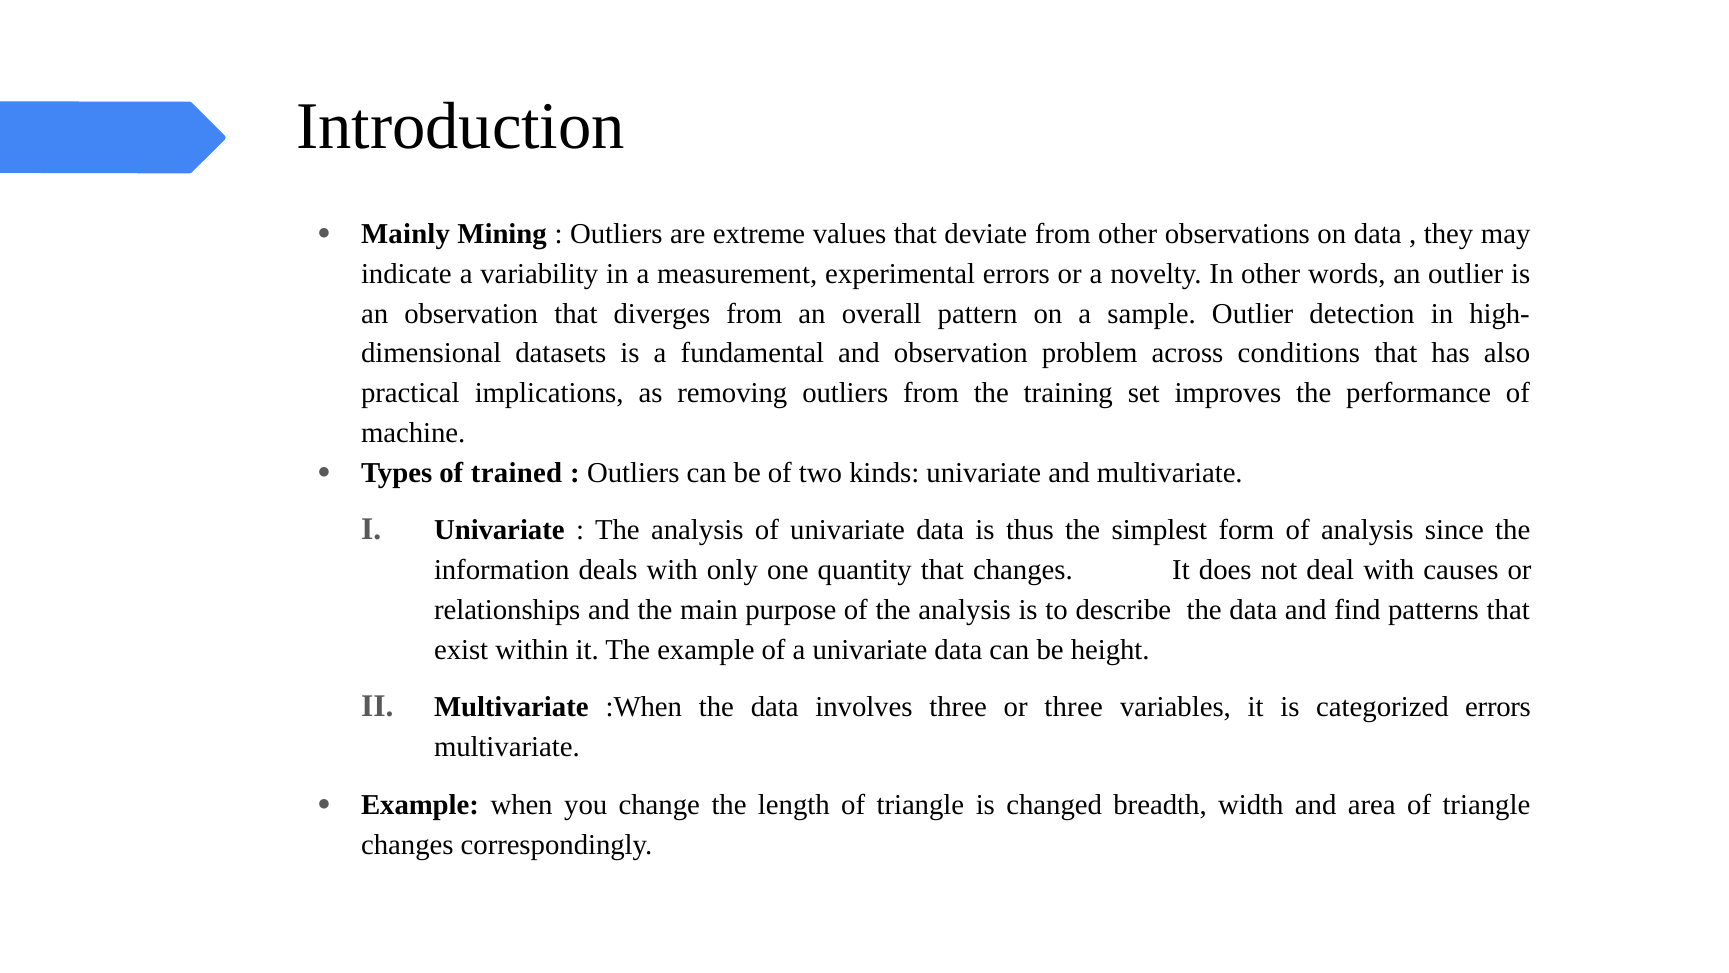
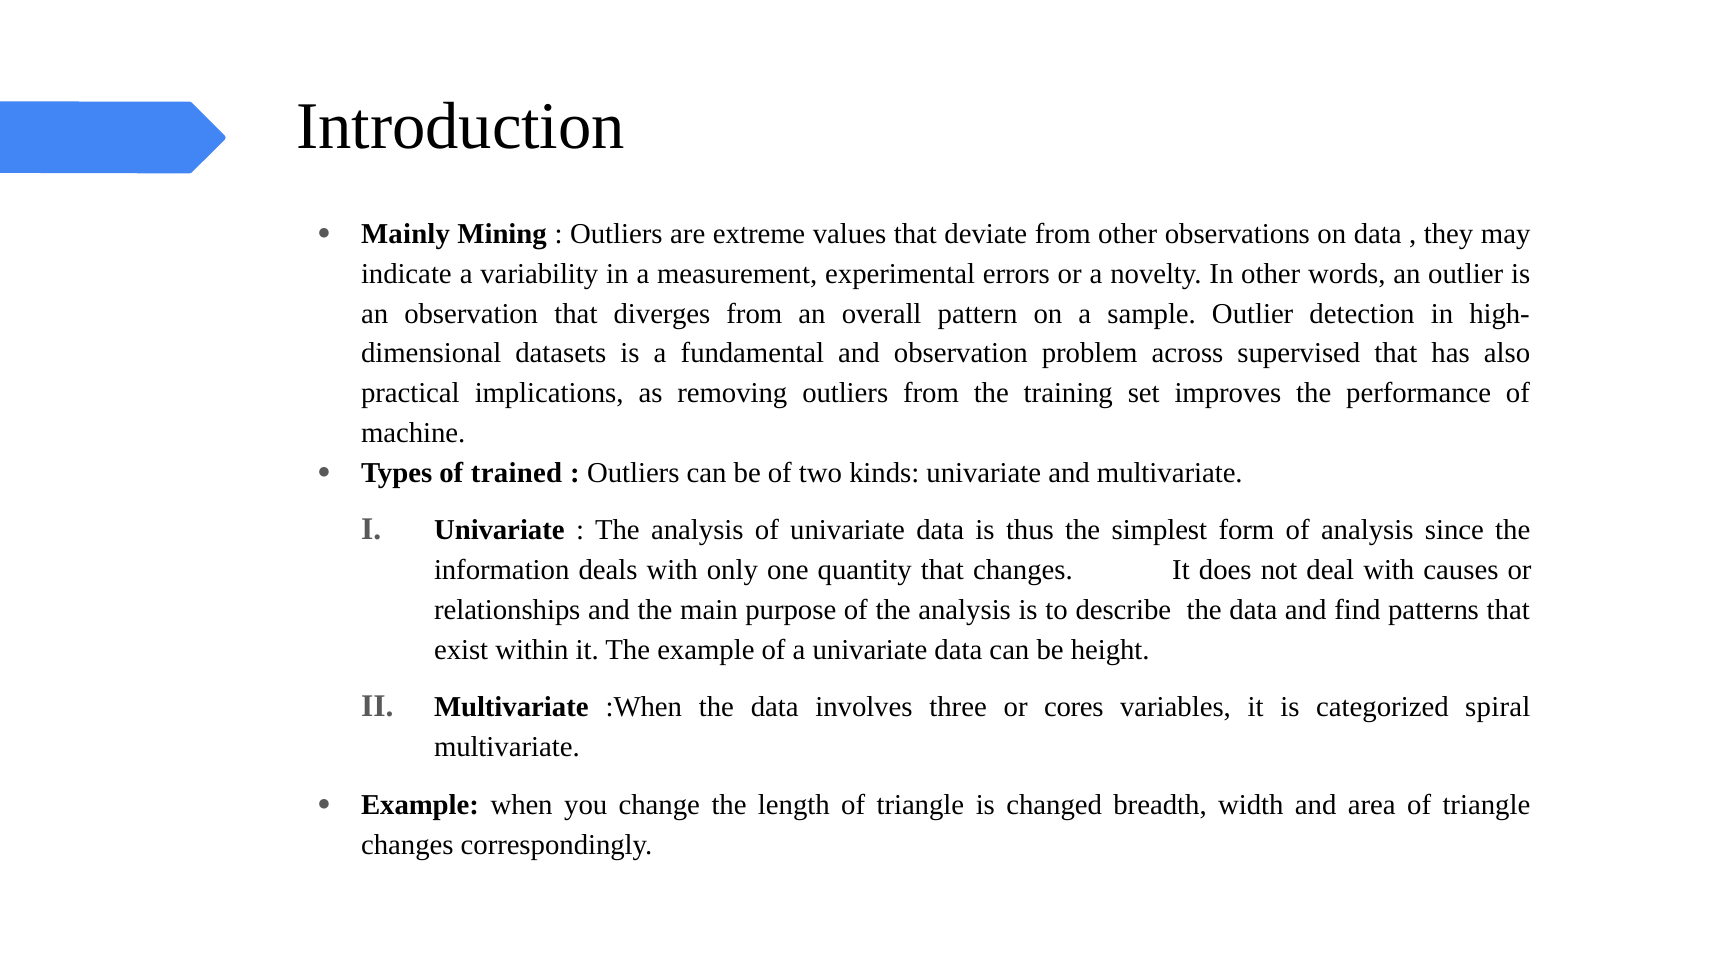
conditions: conditions -> supervised
or three: three -> cores
categorized errors: errors -> spiral
